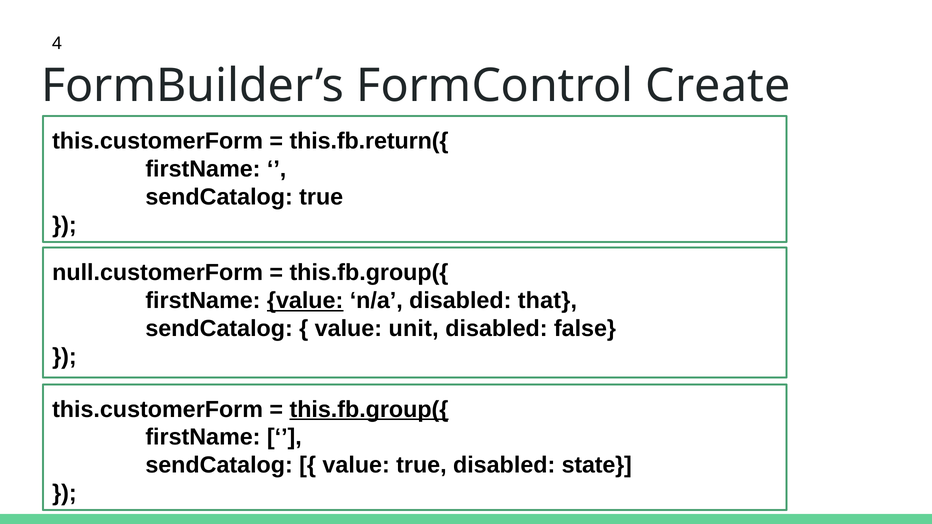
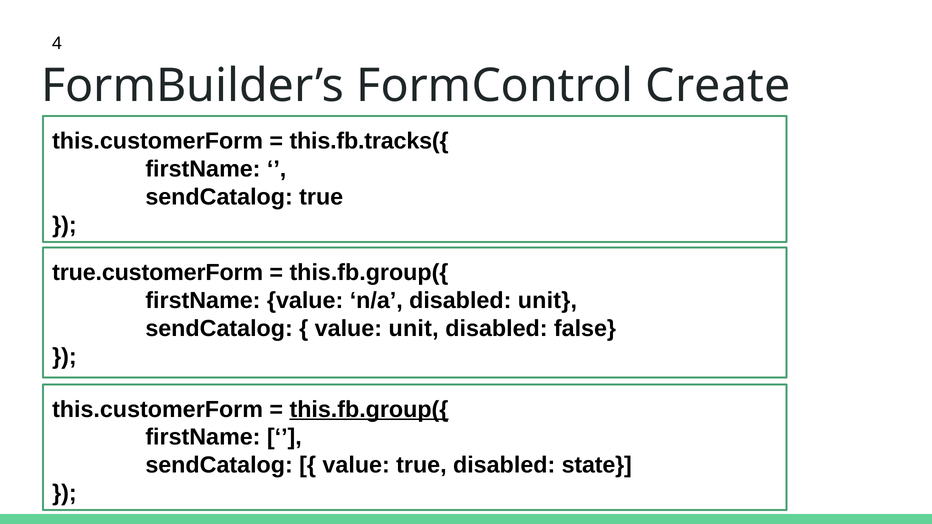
this.fb.return({: this.fb.return({ -> this.fb.tracks({
null.customerForm: null.customerForm -> true.customerForm
value at (305, 301) underline: present -> none
disabled that: that -> unit
